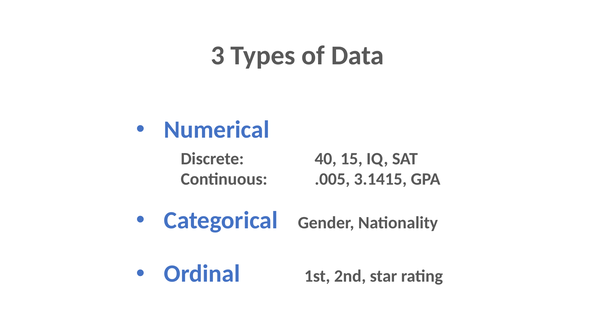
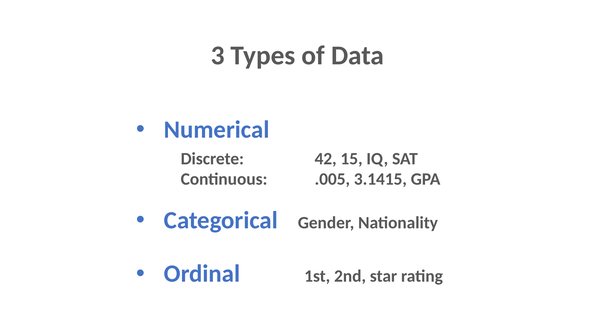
40: 40 -> 42
